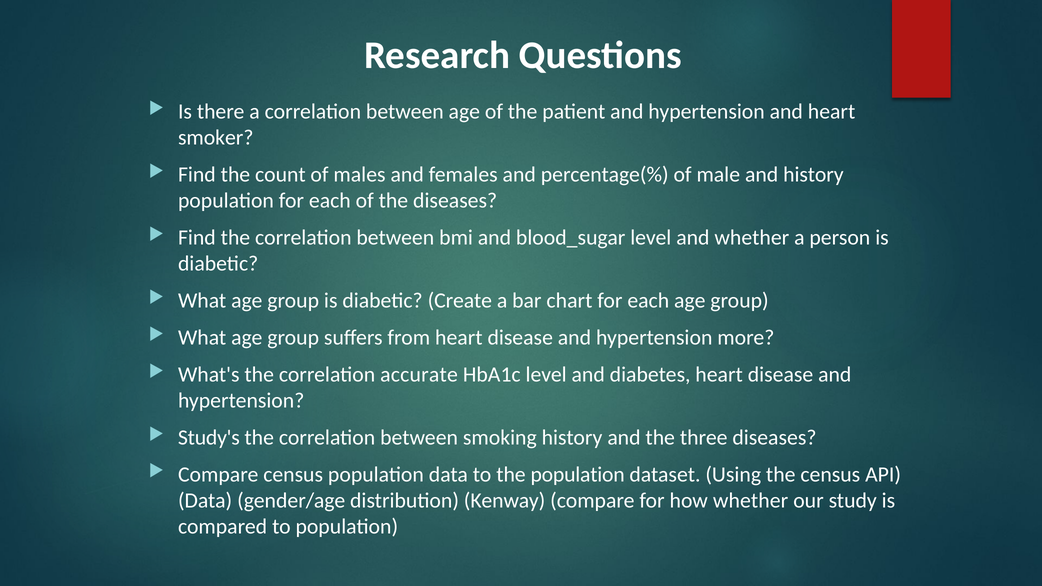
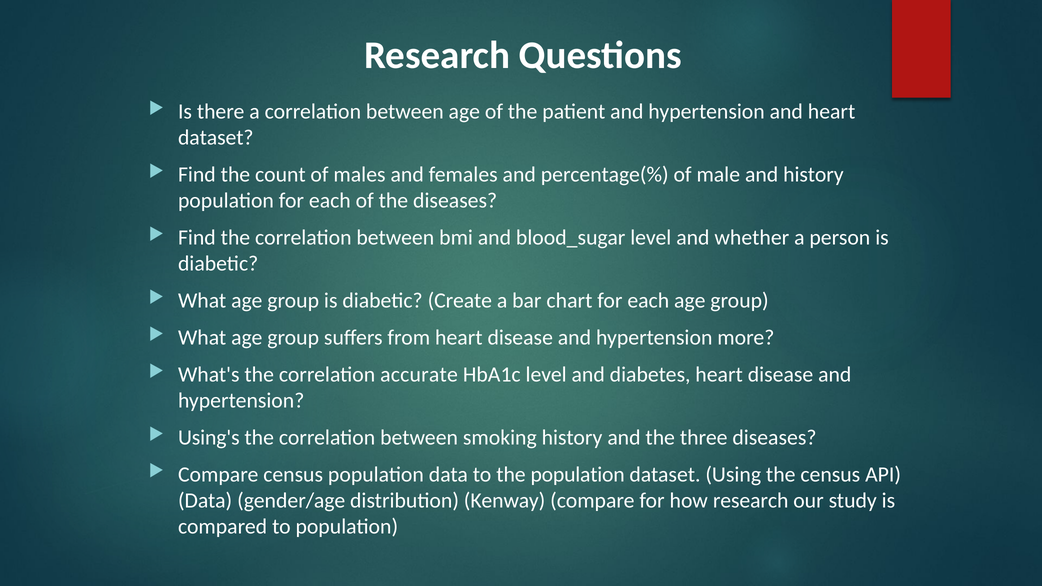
smoker at (216, 138): smoker -> dataset
Study's: Study's -> Using's
how whether: whether -> research
